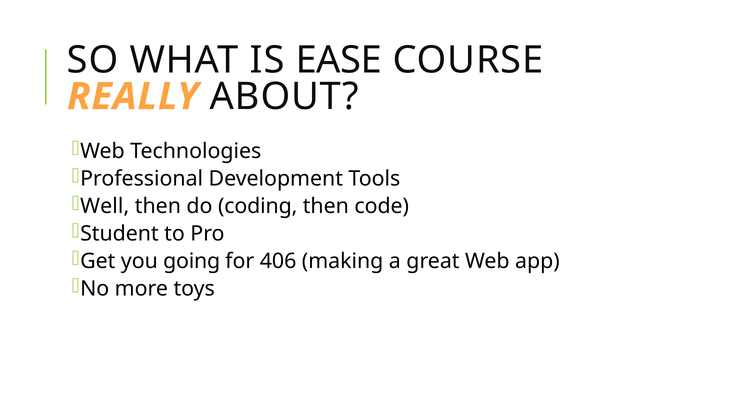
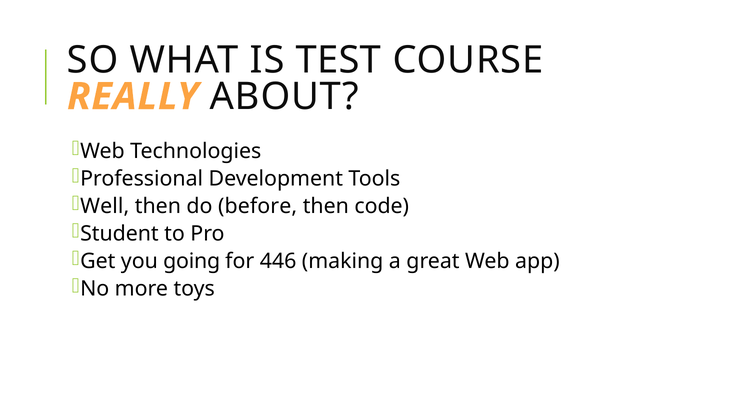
EASE: EASE -> TEST
coding: coding -> before
406: 406 -> 446
